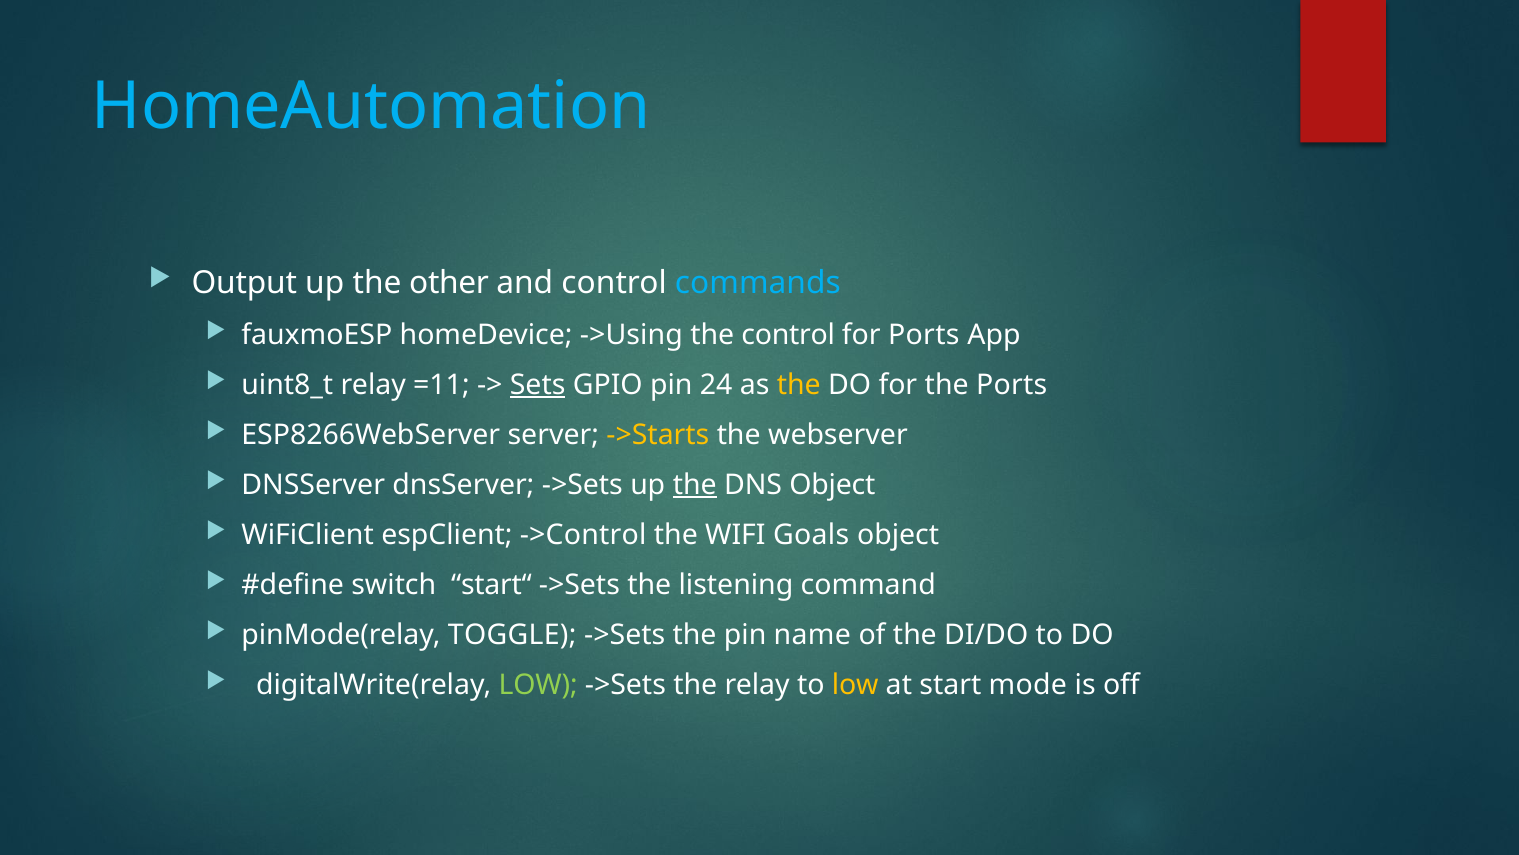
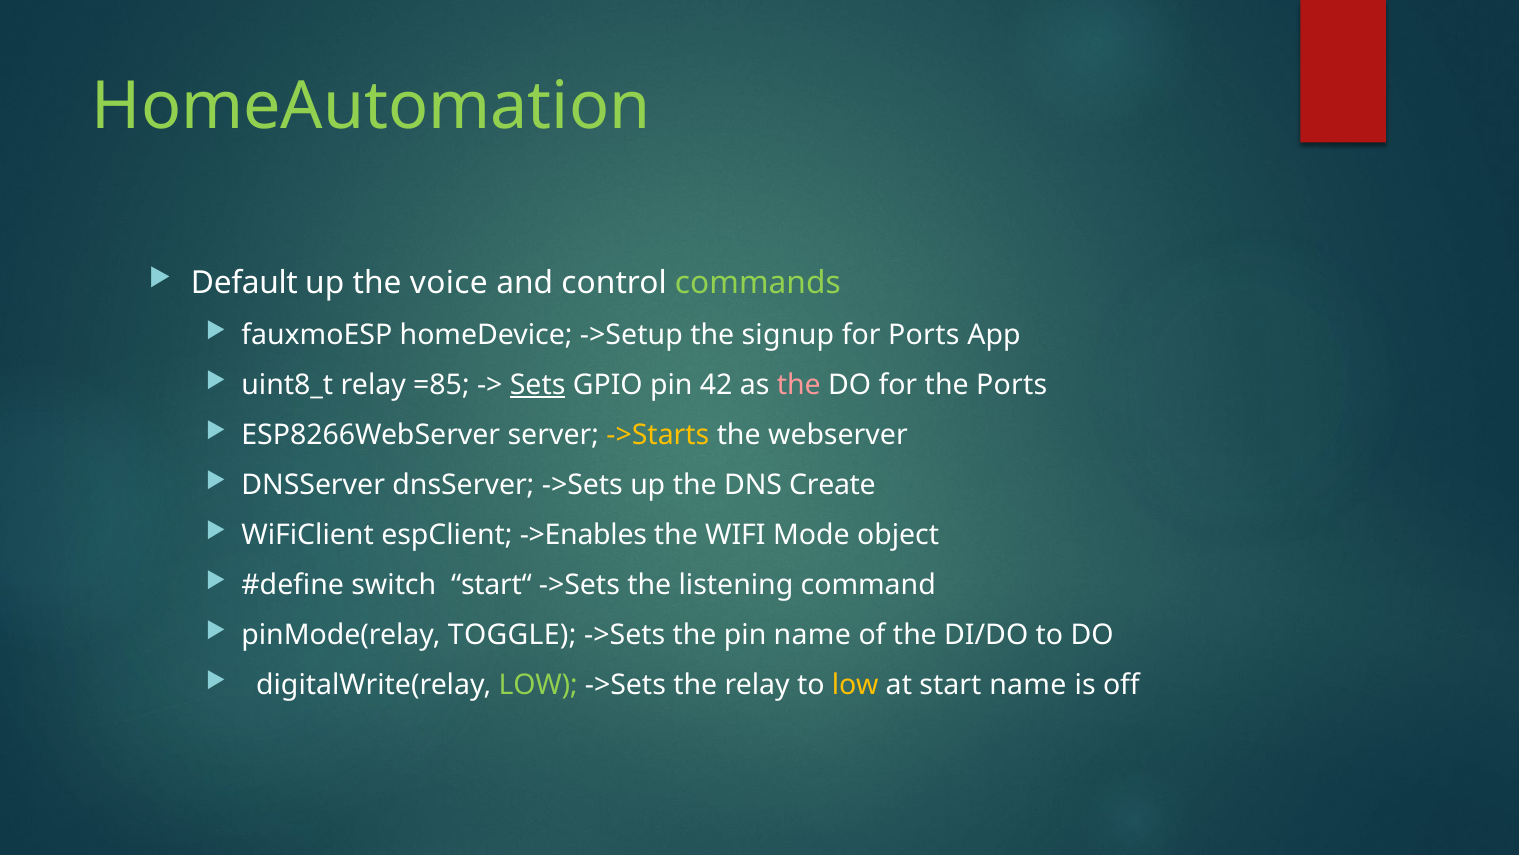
HomeAutomation colour: light blue -> light green
Output: Output -> Default
other: other -> voice
commands colour: light blue -> light green
->Using: ->Using -> ->Setup
the control: control -> signup
=11: =11 -> =85
24: 24 -> 42
the at (799, 384) colour: yellow -> pink
the at (695, 484) underline: present -> none
DNS Object: Object -> Create
->Control: ->Control -> ->Enables
Goals: Goals -> Mode
start mode: mode -> name
